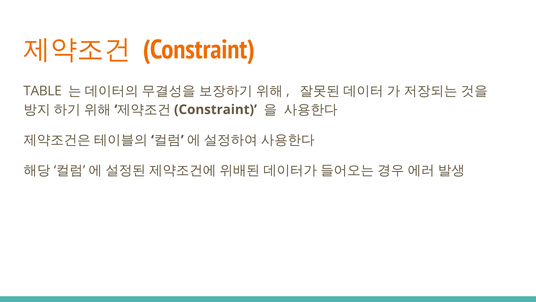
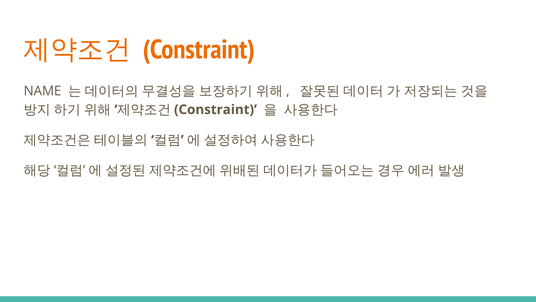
TABLE: TABLE -> NAME
